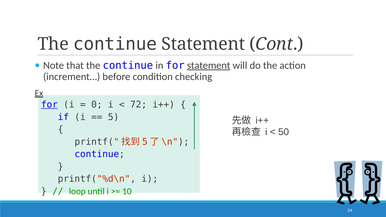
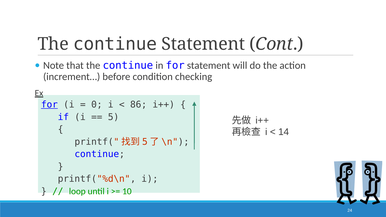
statement at (209, 65) underline: present -> none
72: 72 -> 86
50: 50 -> 14
